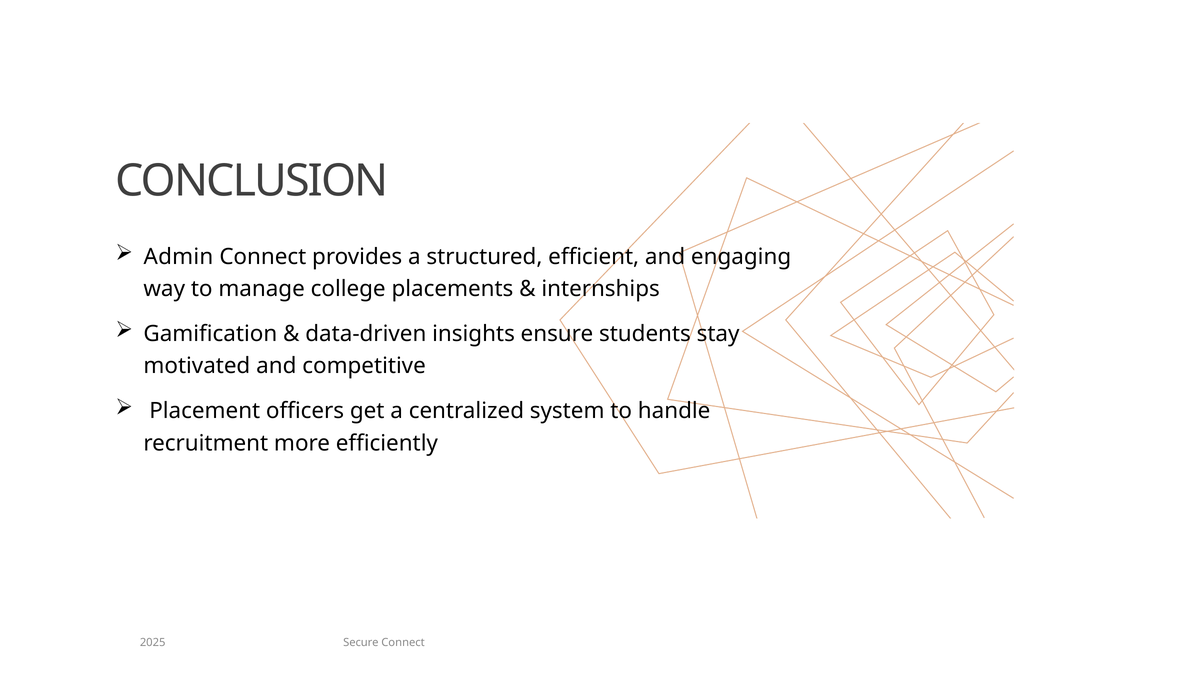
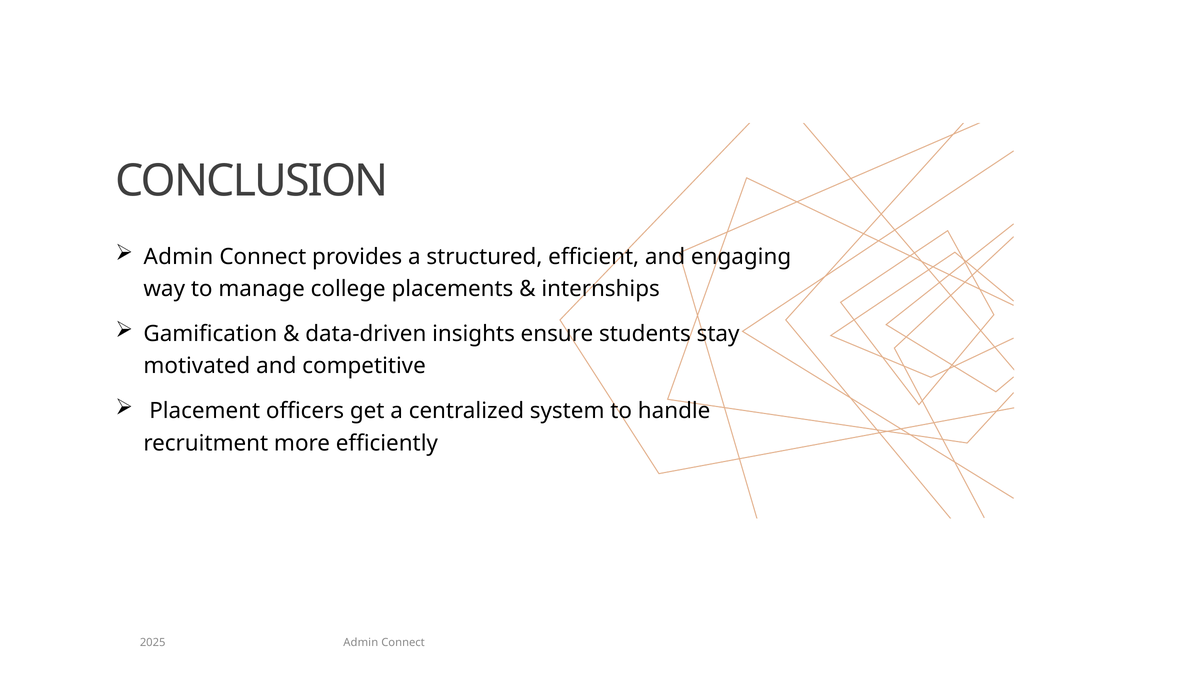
2025 Secure: Secure -> Admin
